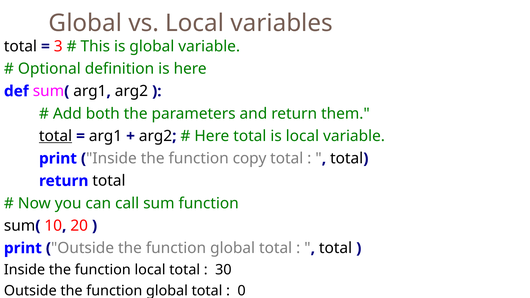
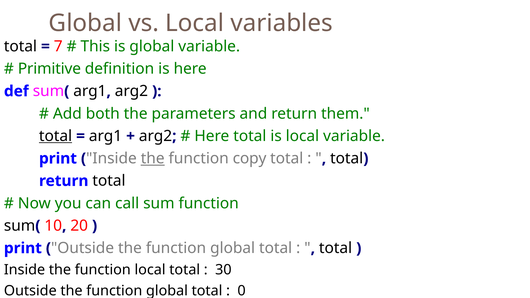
3: 3 -> 7
Optional: Optional -> Primitive
the at (153, 159) underline: none -> present
